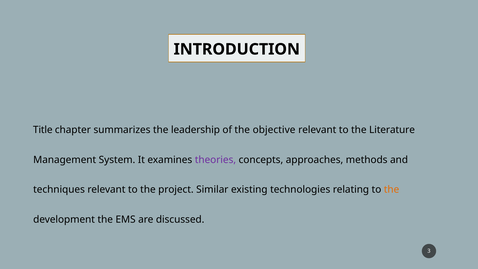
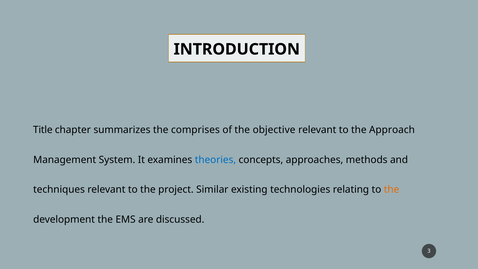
leadership: leadership -> comprises
Literature: Literature -> Approach
theories colour: purple -> blue
